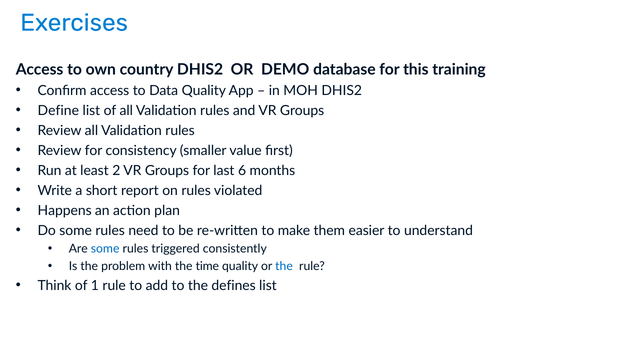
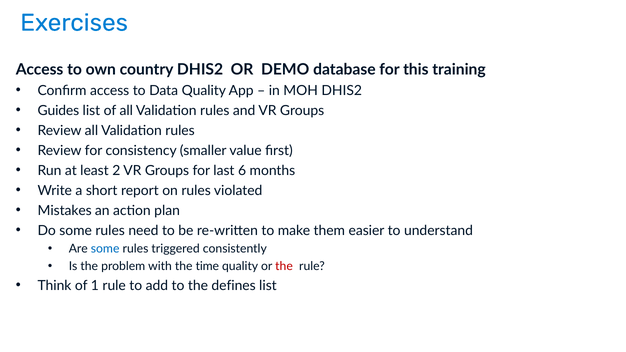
Define: Define -> Guides
Happens: Happens -> Mistakes
the at (284, 267) colour: blue -> red
